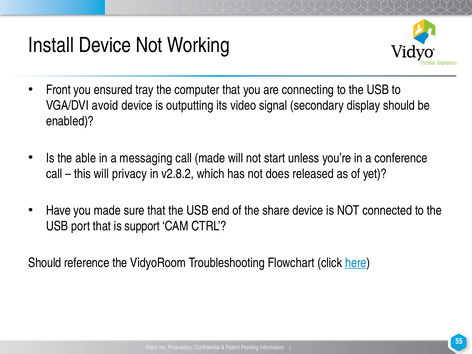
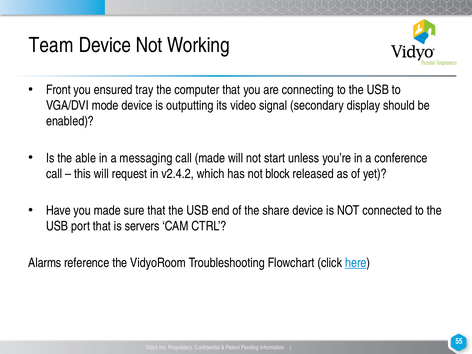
Install: Install -> Team
avoid: avoid -> mode
privacy: privacy -> request
v2.8.2: v2.8.2 -> v2.4.2
does: does -> block
support: support -> servers
Should at (45, 263): Should -> Alarms
